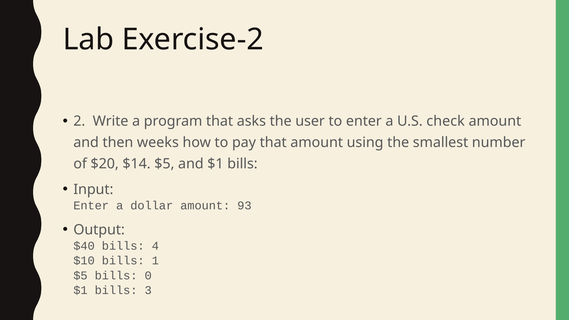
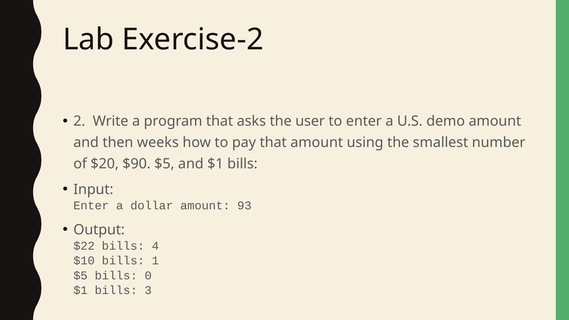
check: check -> demo
$14: $14 -> $90
$40: $40 -> $22
